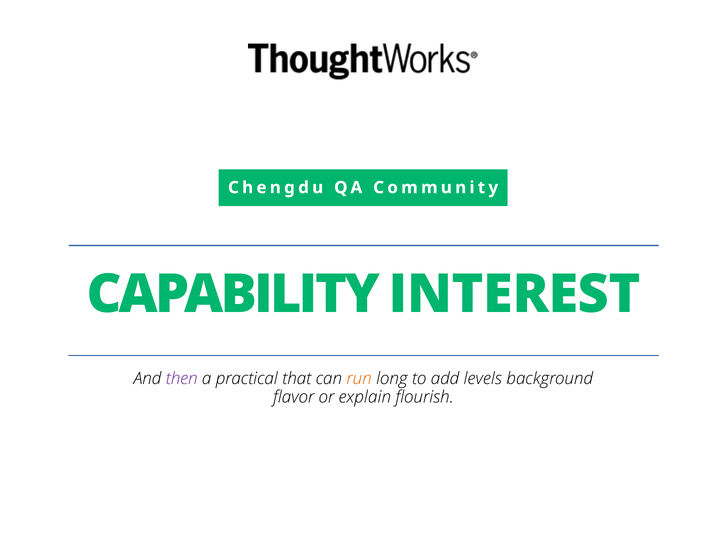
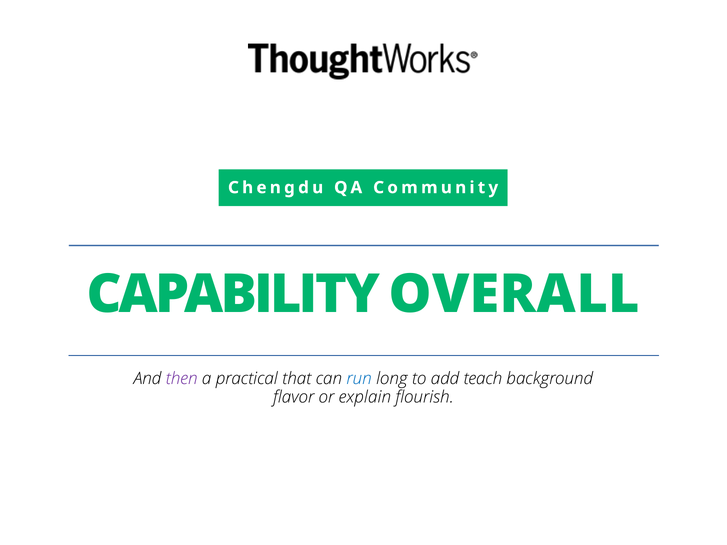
INTEREST: INTEREST -> OVERALL
run colour: orange -> blue
levels: levels -> teach
